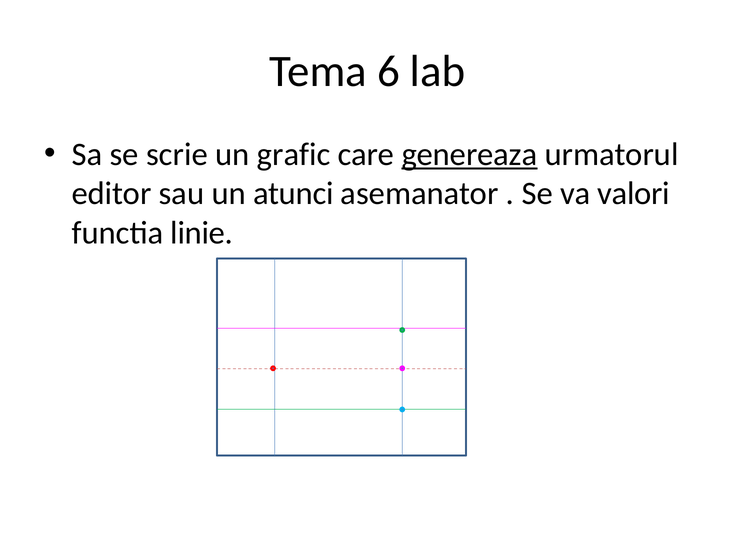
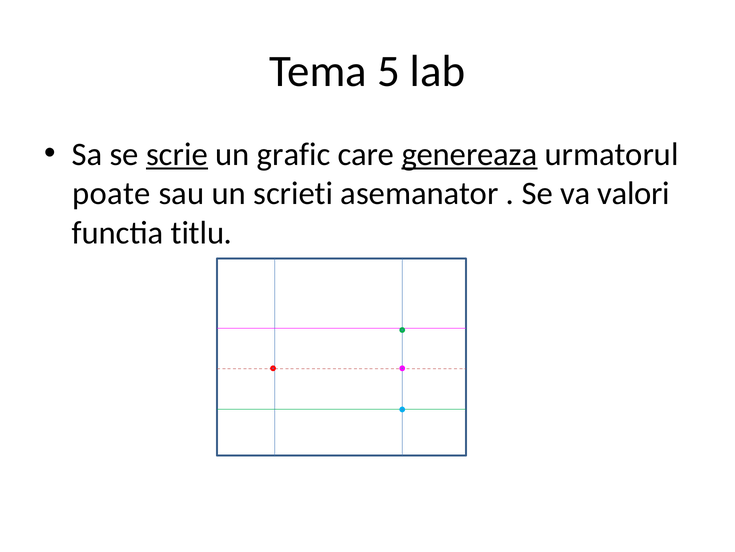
6: 6 -> 5
scrie underline: none -> present
editor: editor -> poate
atunci: atunci -> scrieti
linie: linie -> titlu
